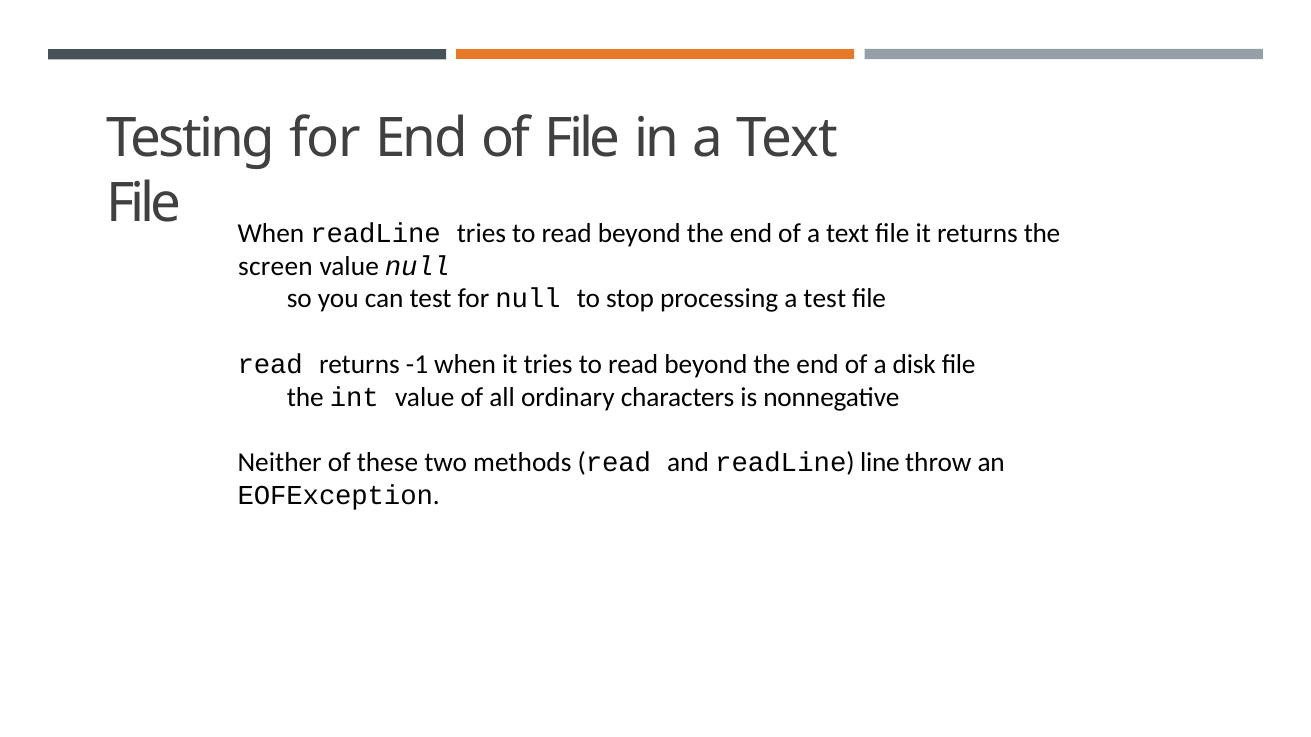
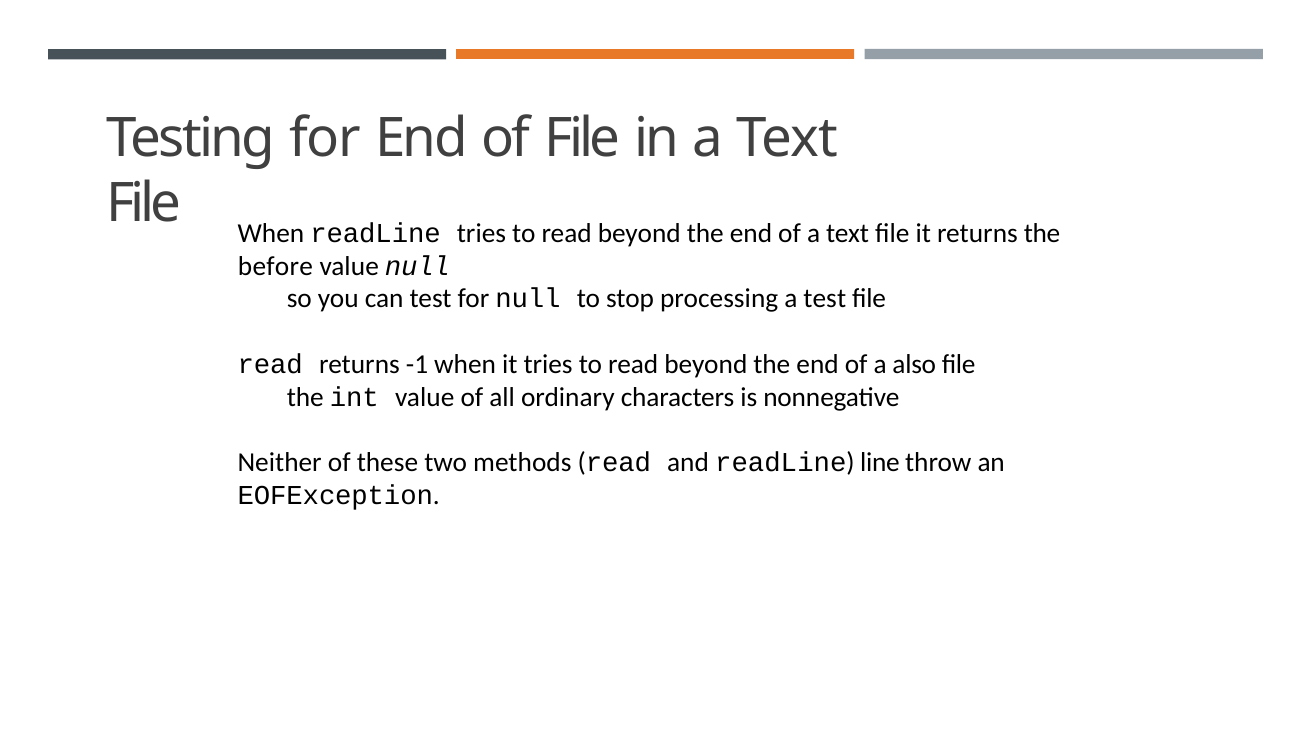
screen: screen -> before
disk: disk -> also
